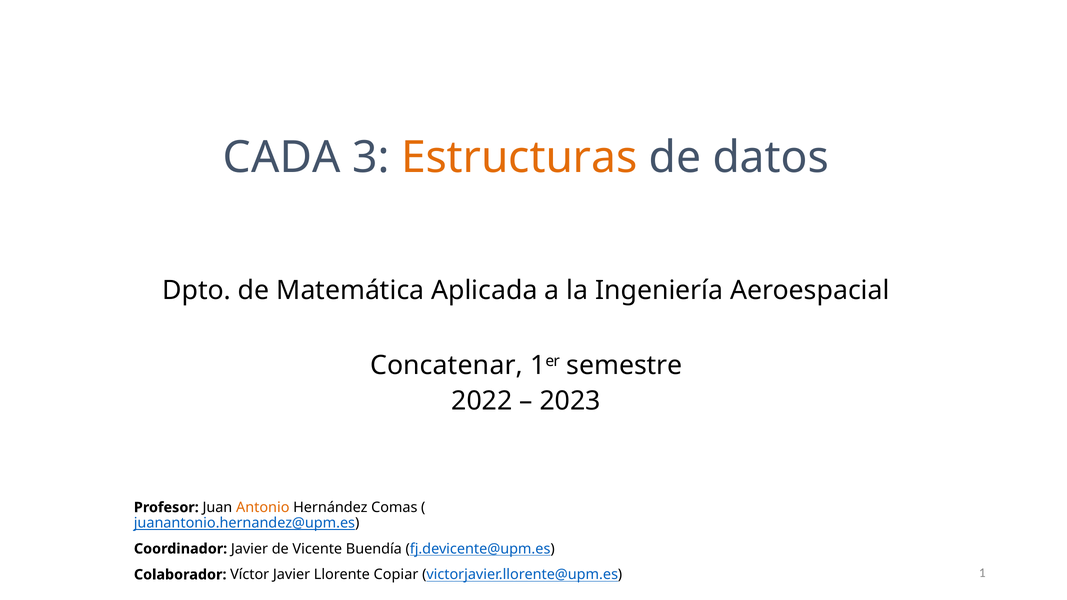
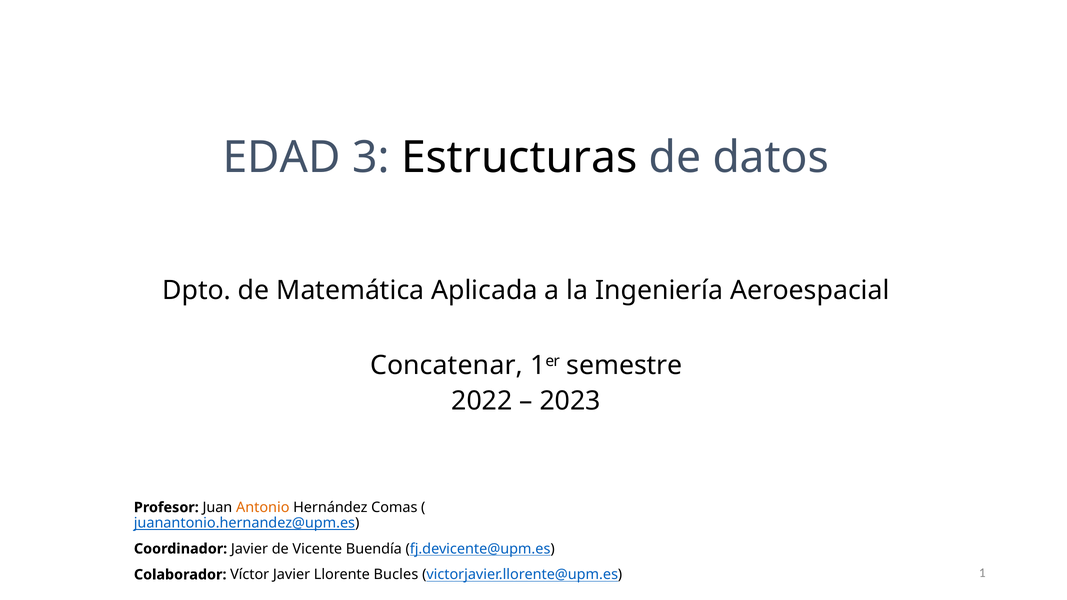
CADA: CADA -> EDAD
Estructuras colour: orange -> black
Copiar: Copiar -> Bucles
